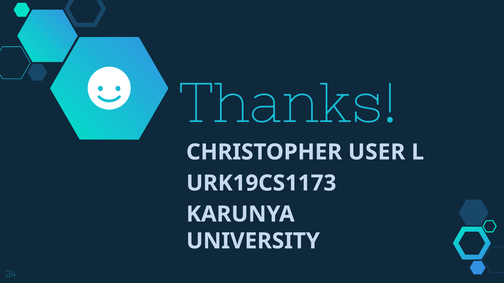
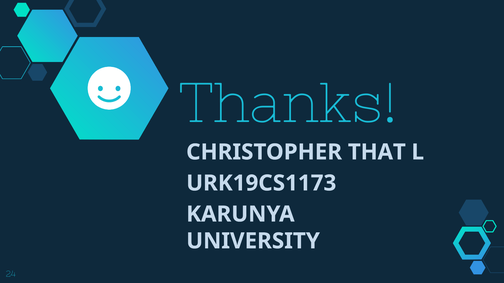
USER: USER -> THAT
